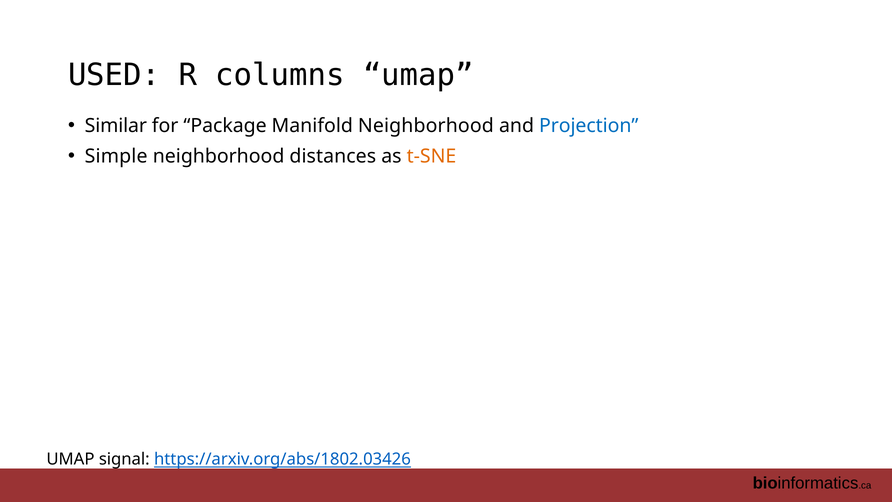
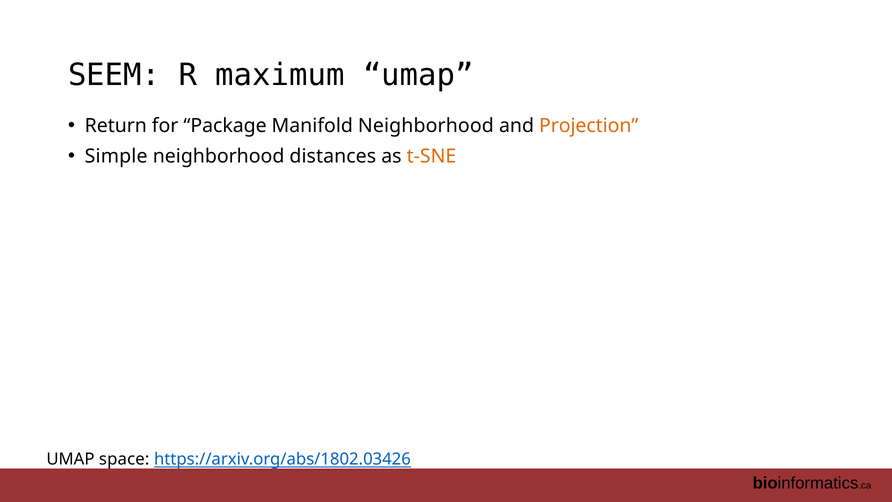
USED: USED -> SEEM
columns: columns -> maximum
Similar: Similar -> Return
Projection colour: blue -> orange
signal: signal -> space
